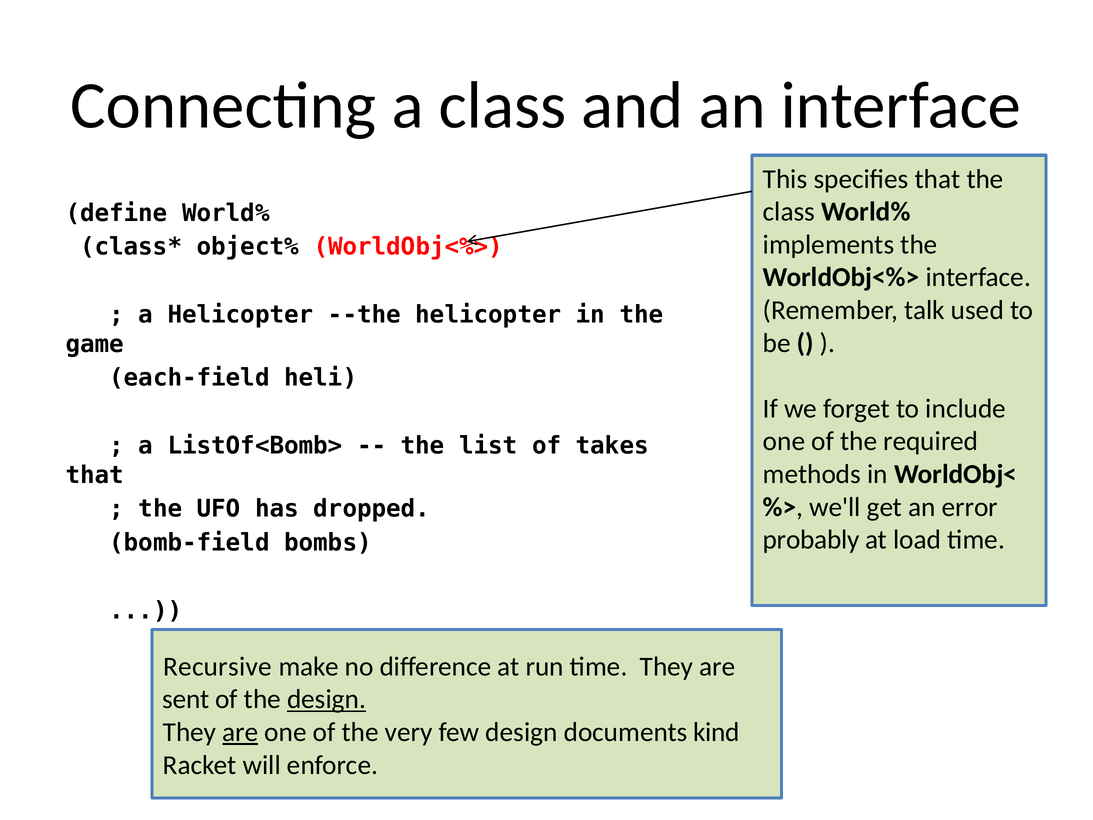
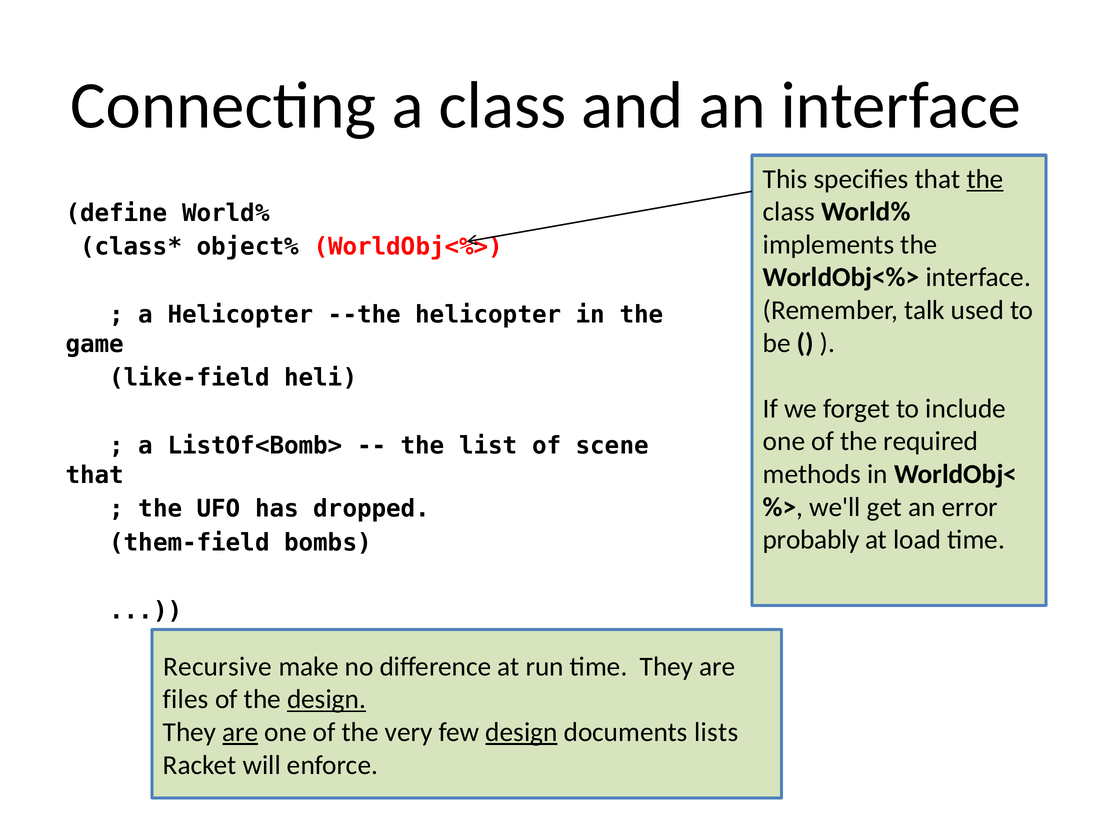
the at (985, 179) underline: none -> present
each-field: each-field -> like-field
takes: takes -> scene
bomb-field: bomb-field -> them-field
sent: sent -> files
design at (521, 732) underline: none -> present
kind: kind -> lists
